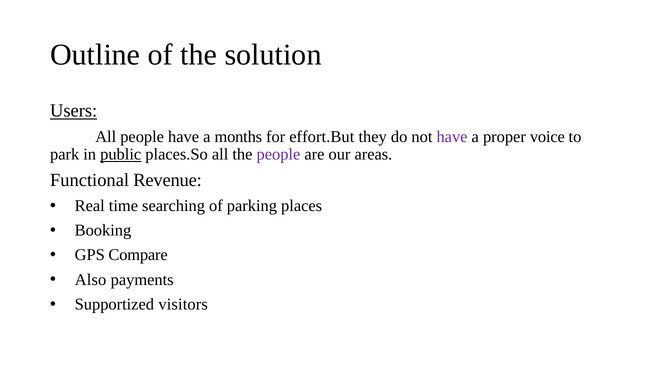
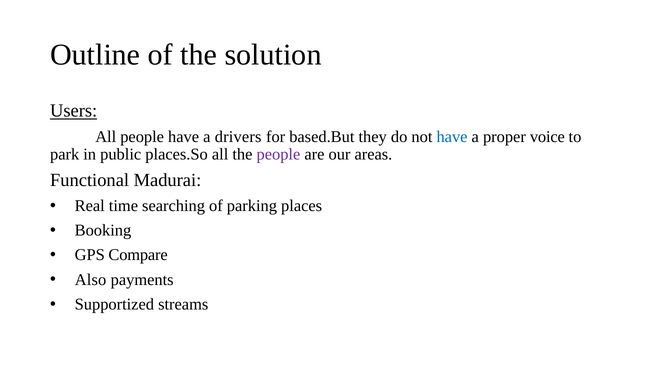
months: months -> drivers
effort.But: effort.But -> based.But
have at (452, 136) colour: purple -> blue
public underline: present -> none
Revenue: Revenue -> Madurai
visitors: visitors -> streams
